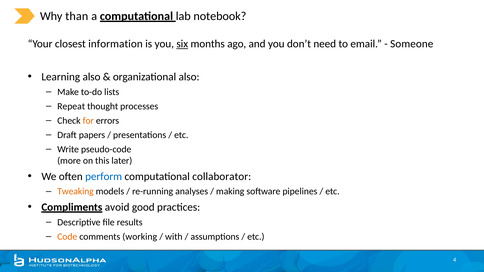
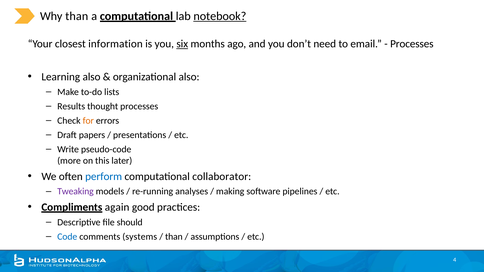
notebook underline: none -> present
Someone at (412, 44): Someone -> Processes
Repeat: Repeat -> Results
Tweaking colour: orange -> purple
avoid: avoid -> again
results: results -> should
Code colour: orange -> blue
working: working -> systems
with at (174, 237): with -> than
